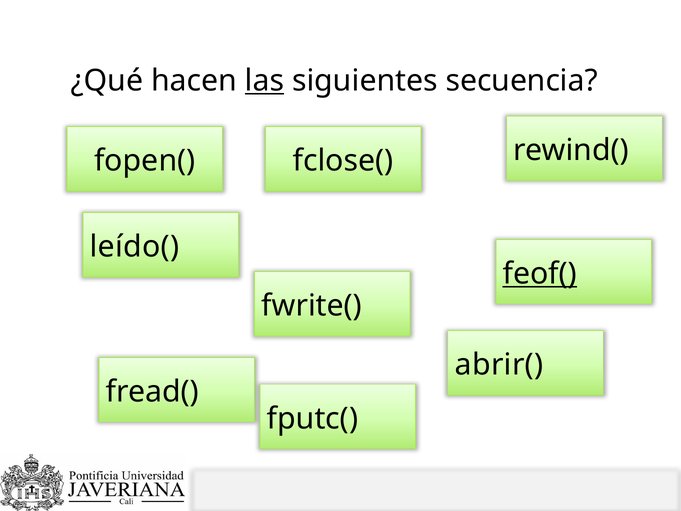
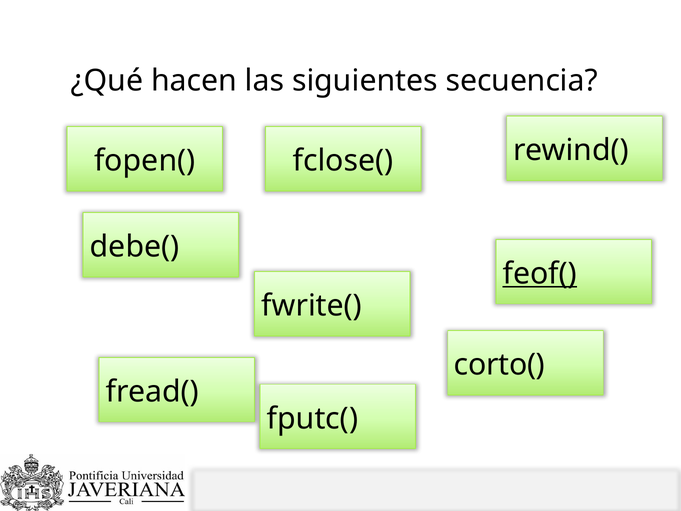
las underline: present -> none
leído(: leído( -> debe(
abrir(: abrir( -> corto(
